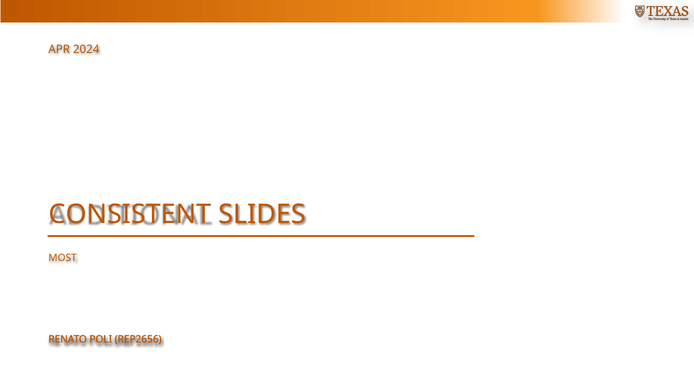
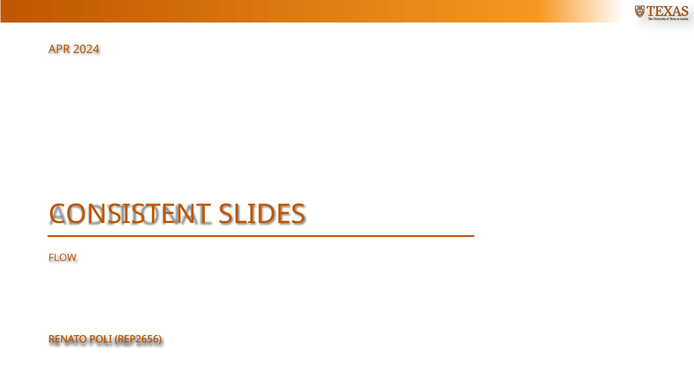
MOST: MOST -> FLOW
